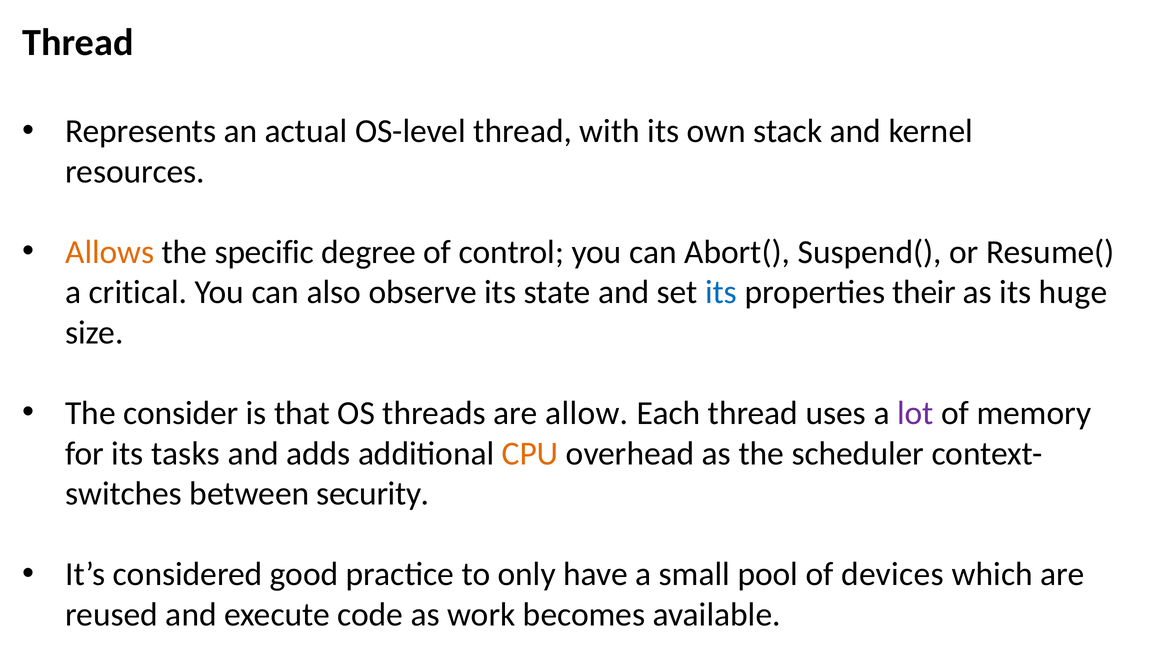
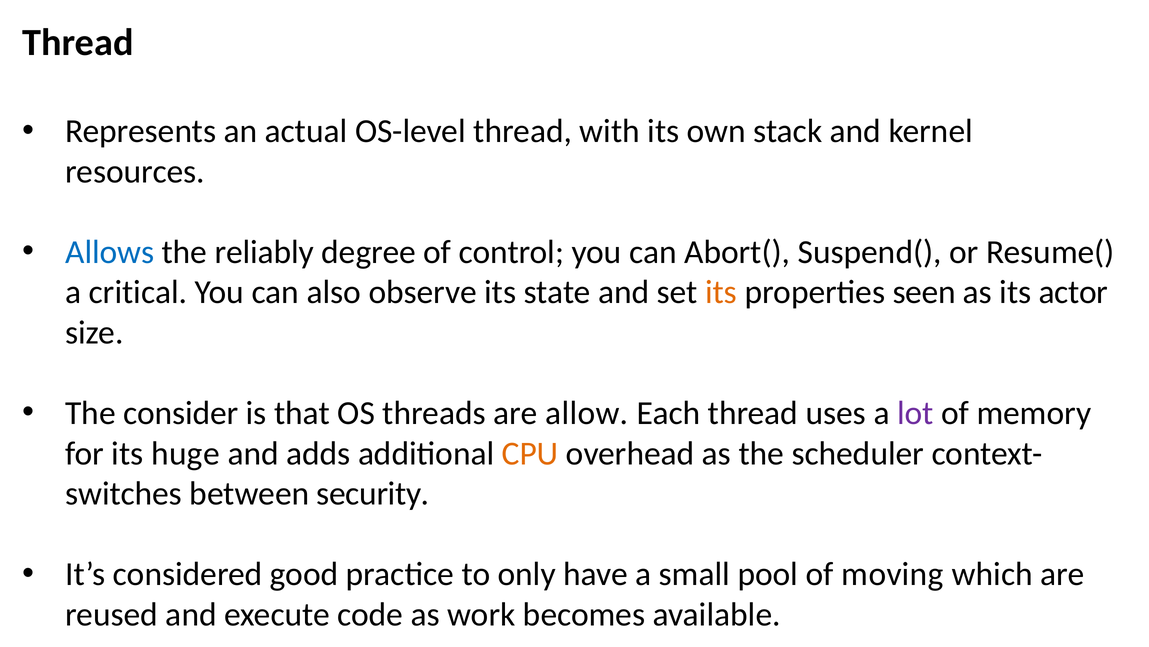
Allows colour: orange -> blue
specific: specific -> reliably
its at (721, 292) colour: blue -> orange
their: their -> seen
huge: huge -> actor
tasks: tasks -> huge
devices: devices -> moving
